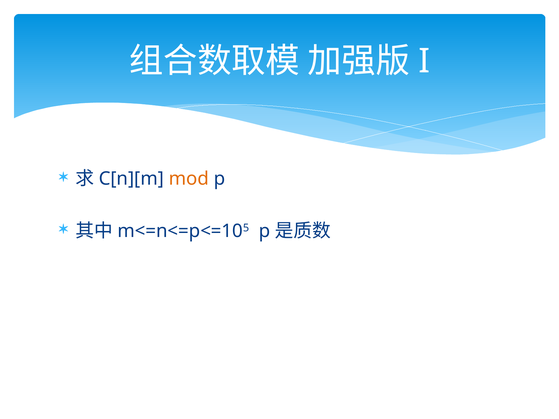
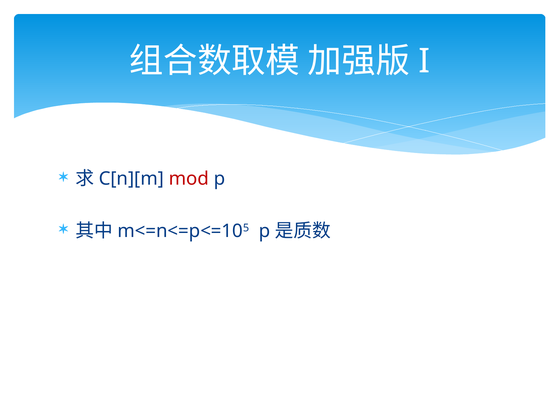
mod colour: orange -> red
